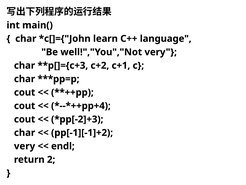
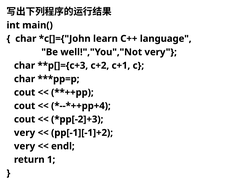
char at (25, 132): char -> very
2: 2 -> 1
